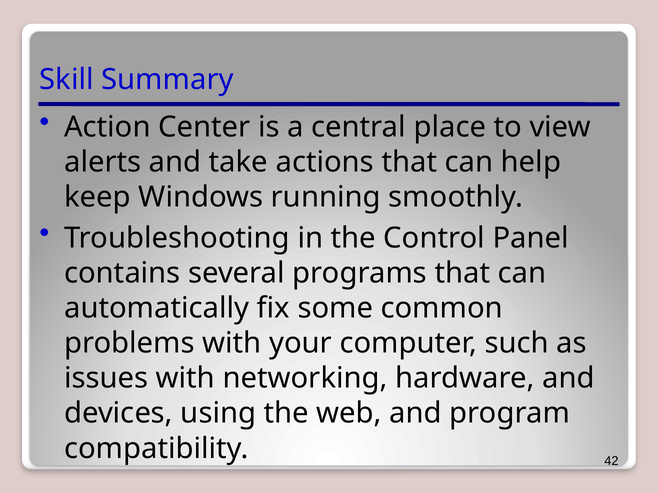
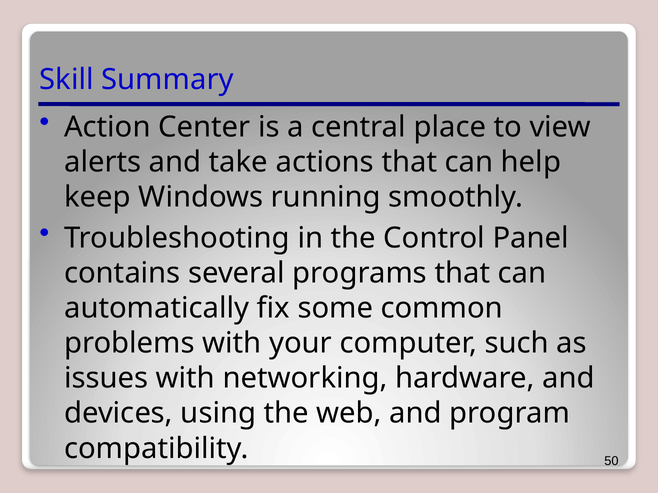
42: 42 -> 50
